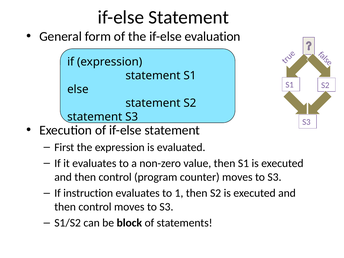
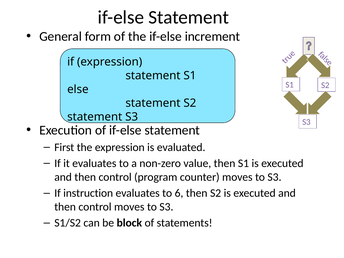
evaluation: evaluation -> increment
1: 1 -> 6
